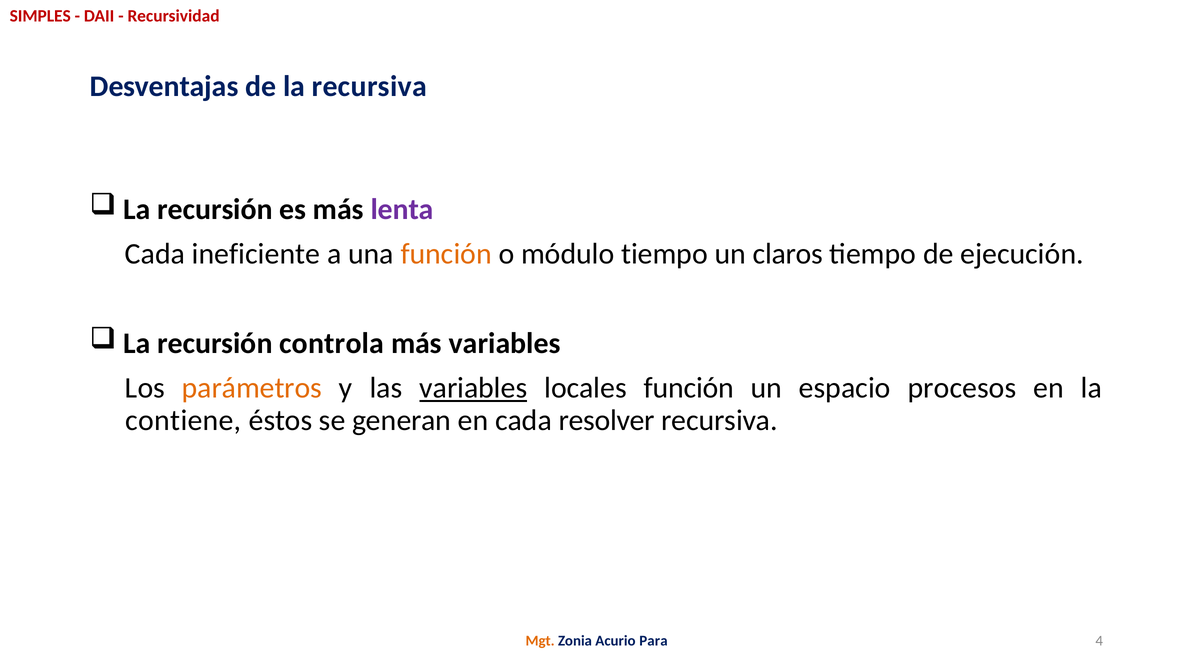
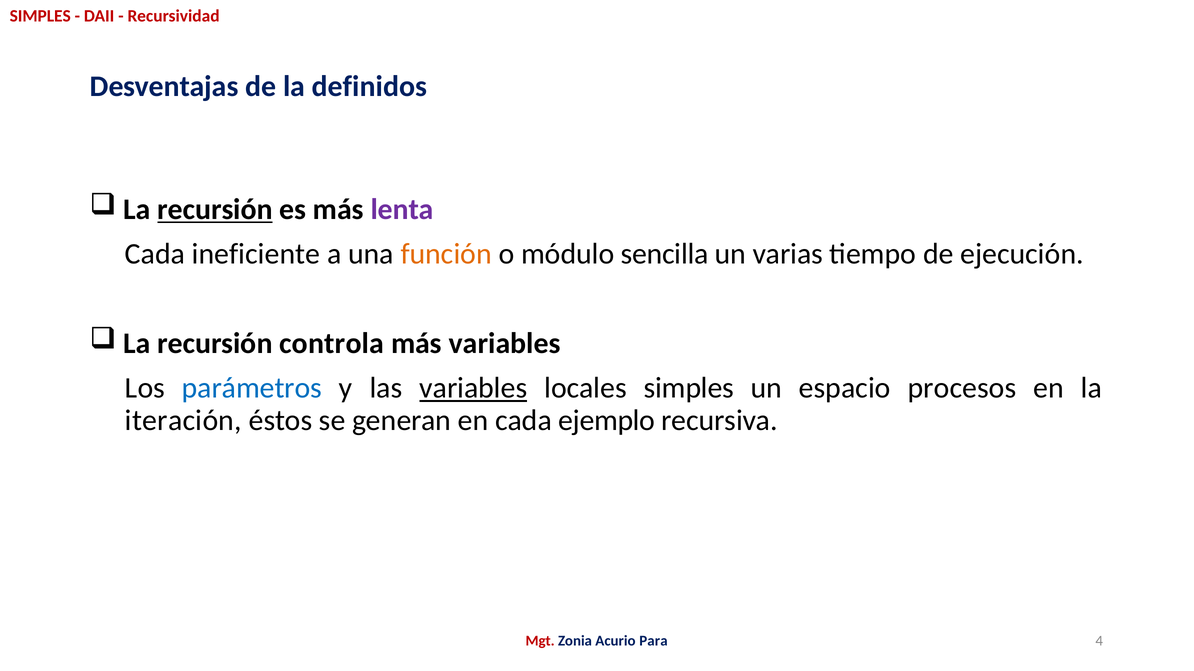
la recursiva: recursiva -> definidos
recursión at (215, 210) underline: none -> present
módulo tiempo: tiempo -> sencilla
claros: claros -> varias
parámetros colour: orange -> blue
locales función: función -> simples
contiene: contiene -> iteración
resolver: resolver -> ejemplo
Mgt colour: orange -> red
